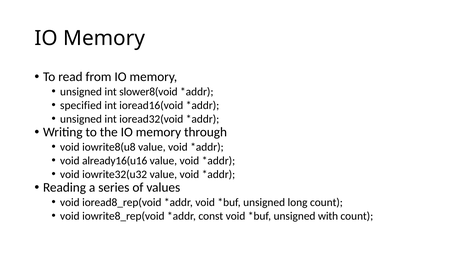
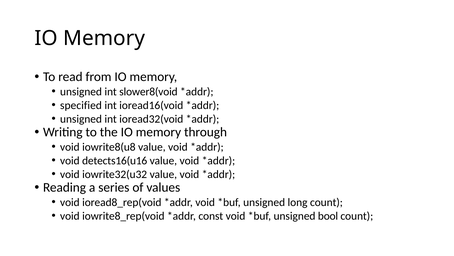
already16(u16: already16(u16 -> detects16(u16
with: with -> bool
